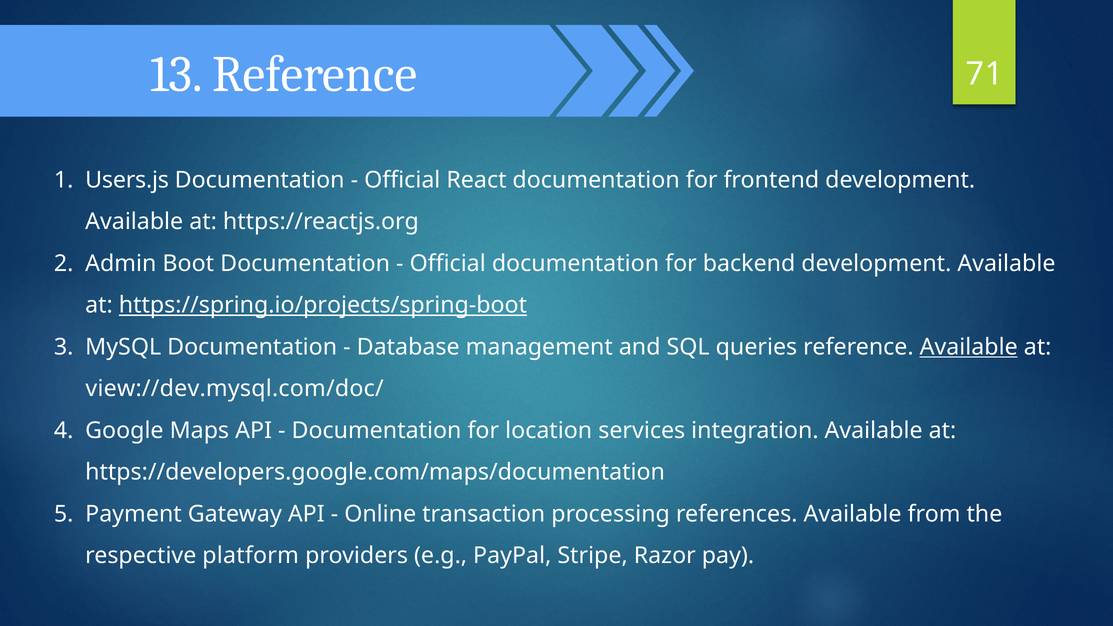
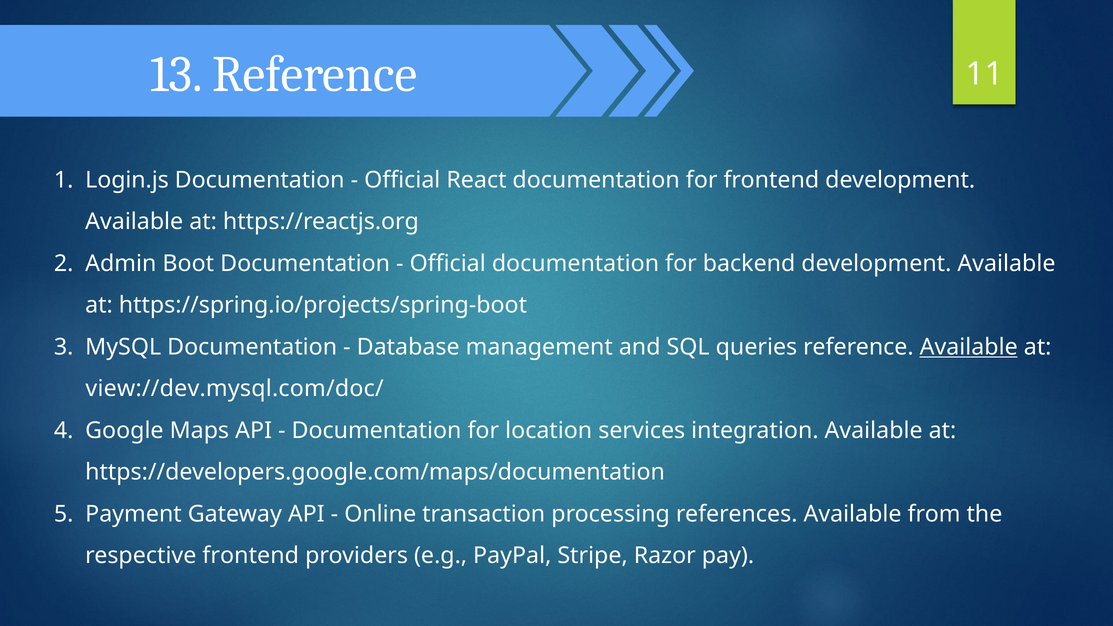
71: 71 -> 11
Users.js: Users.js -> Login.js
https://spring.io/projects/spring-boot underline: present -> none
respective platform: platform -> frontend
